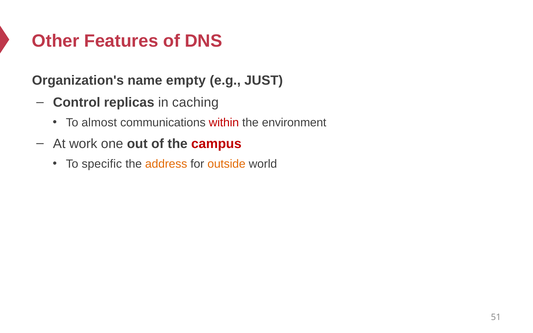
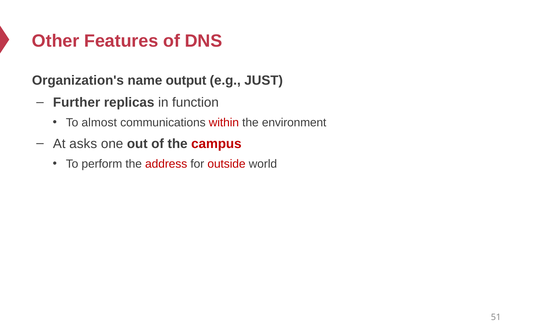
empty: empty -> output
Control: Control -> Further
caching: caching -> function
work: work -> asks
specific: specific -> perform
address colour: orange -> red
outside colour: orange -> red
